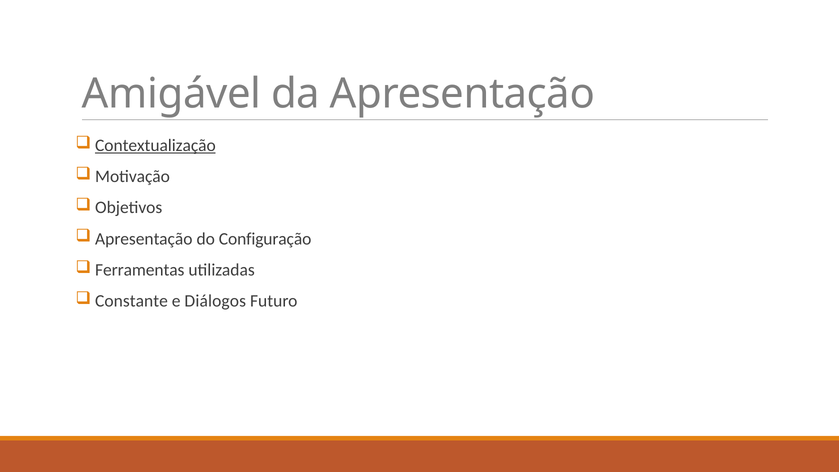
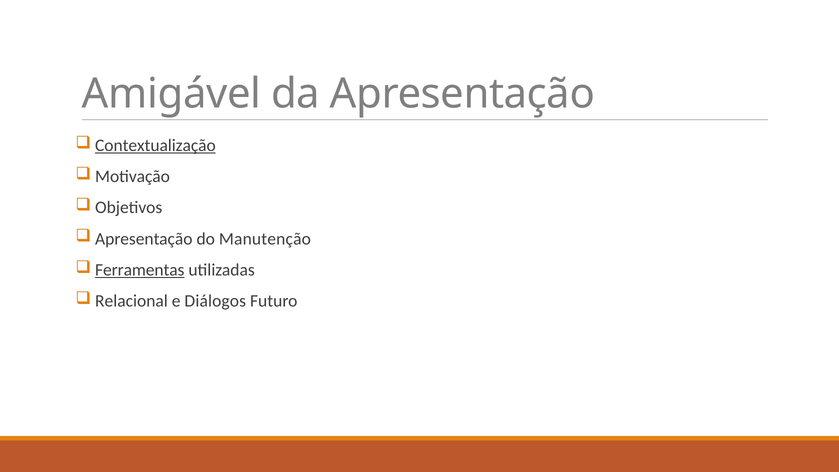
Configuração: Configuração -> Manutenção
Ferramentas underline: none -> present
Constante: Constante -> Relacional
